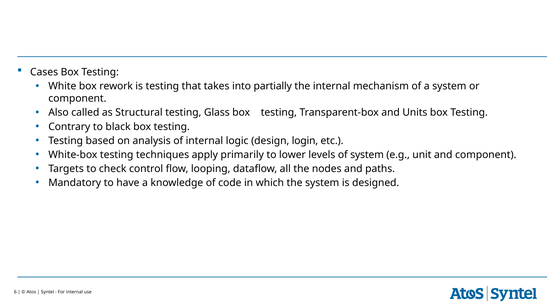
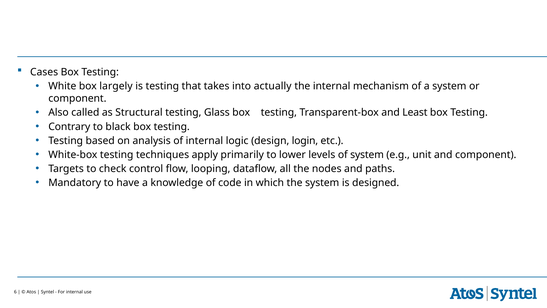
rework: rework -> largely
partially: partially -> actually
Units: Units -> Least
